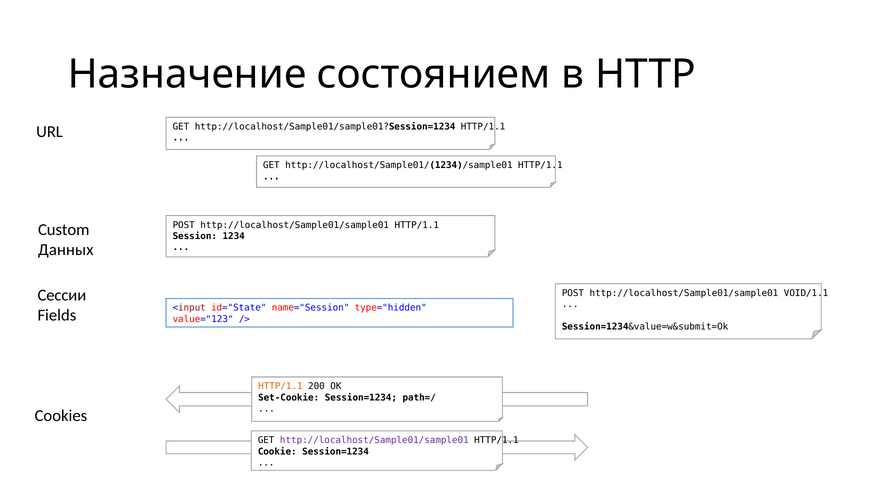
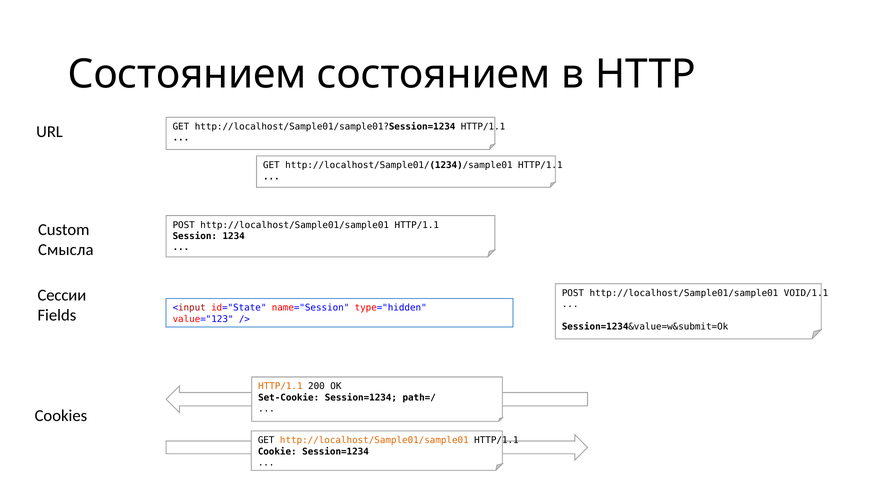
Назначение at (187, 75): Назначение -> Состоянием
Данных: Данных -> Смысла
http://localhost/Sample01/sample01 at (374, 441) colour: purple -> orange
